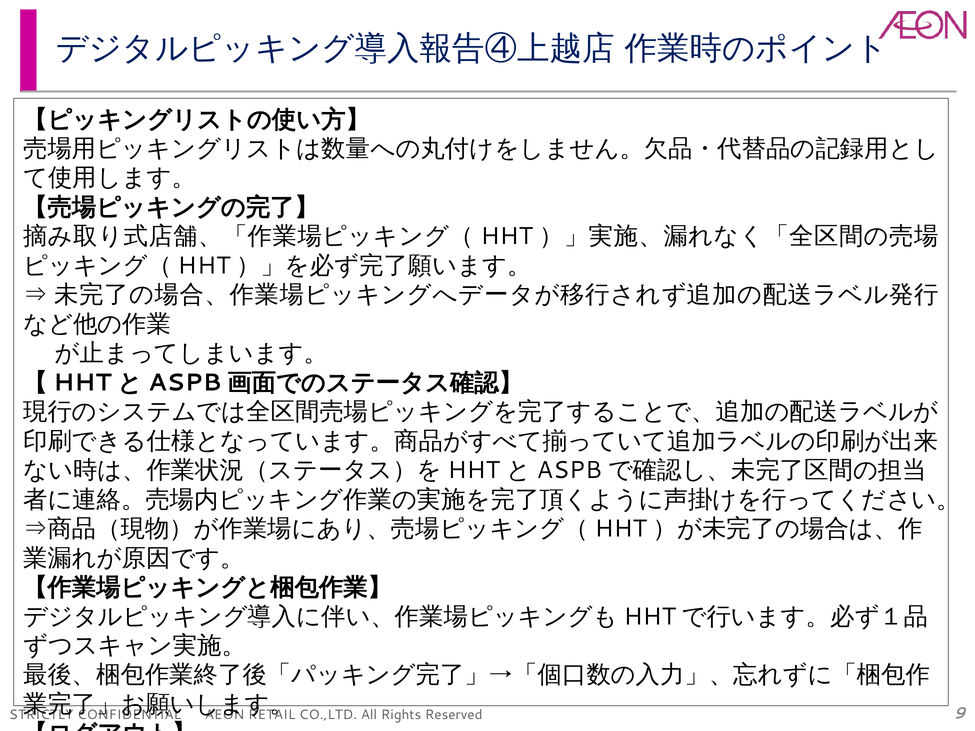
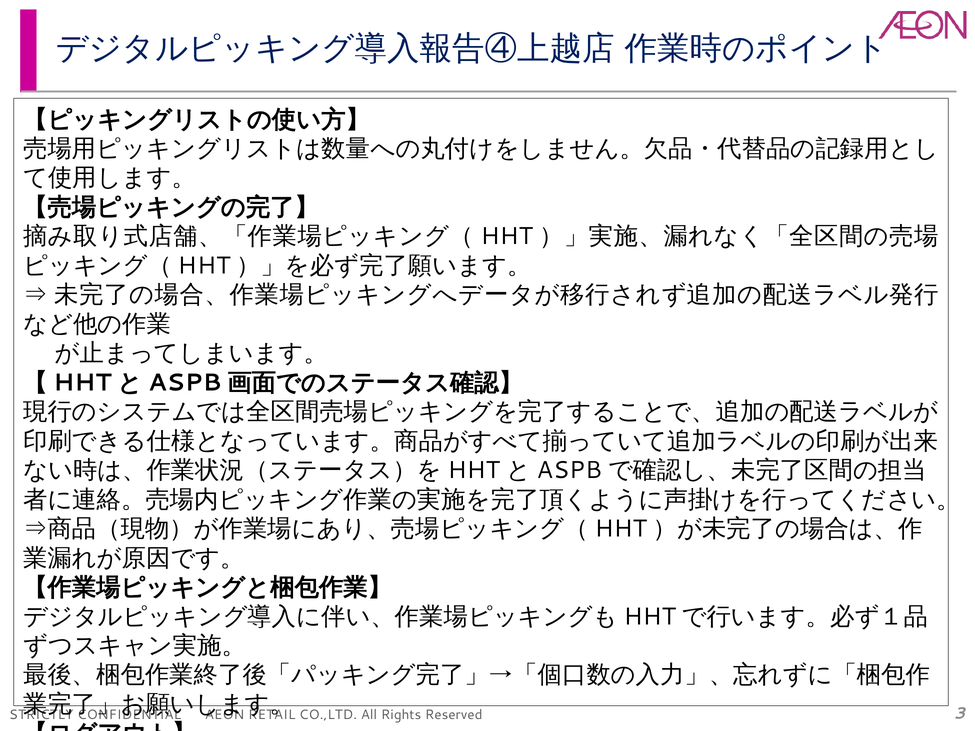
9: 9 -> 3
